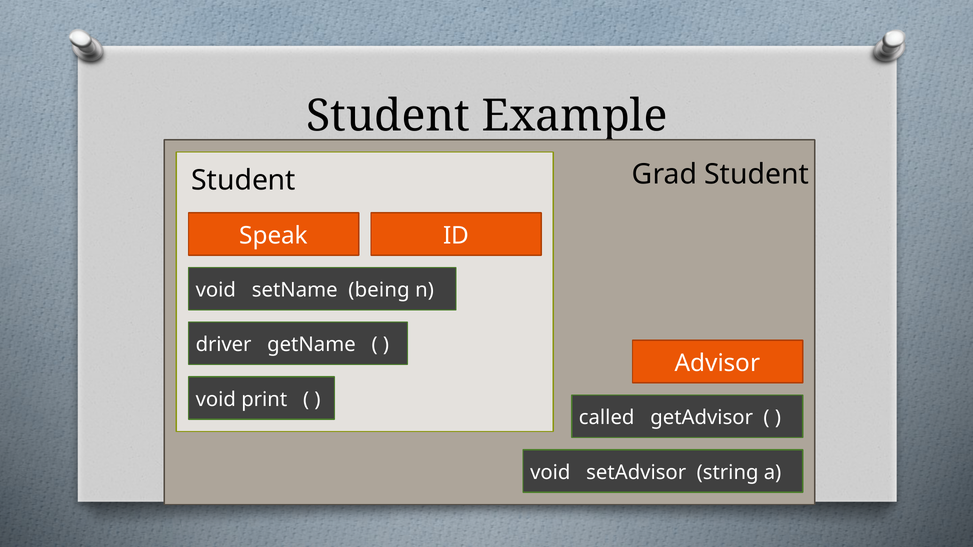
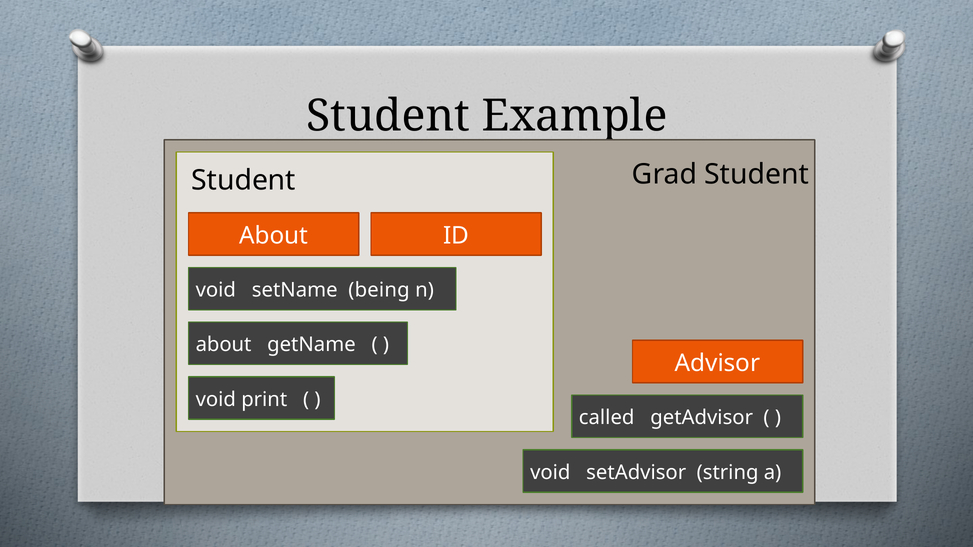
Speak at (274, 236): Speak -> About
driver at (224, 345): driver -> about
